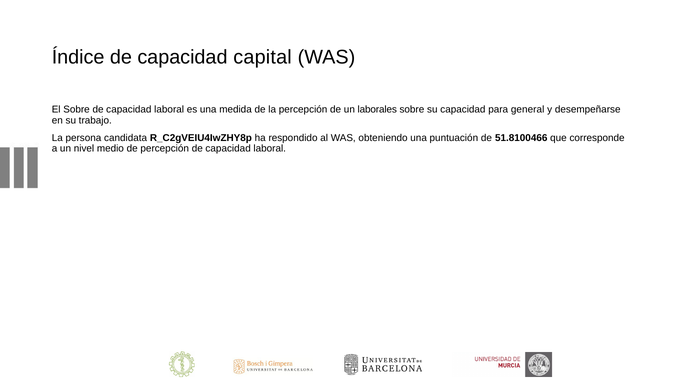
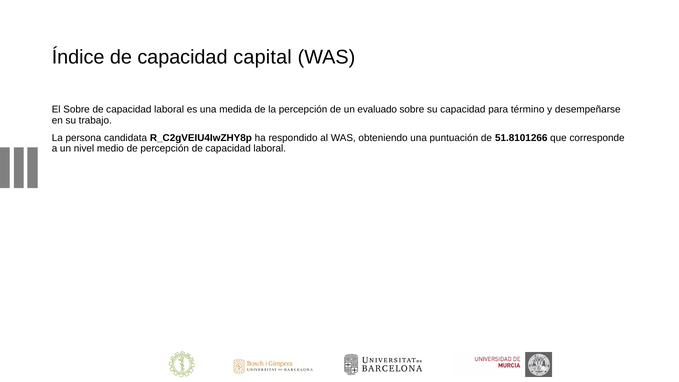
laborales: laborales -> evaluado
general: general -> término
51.8100466: 51.8100466 -> 51.8101266
